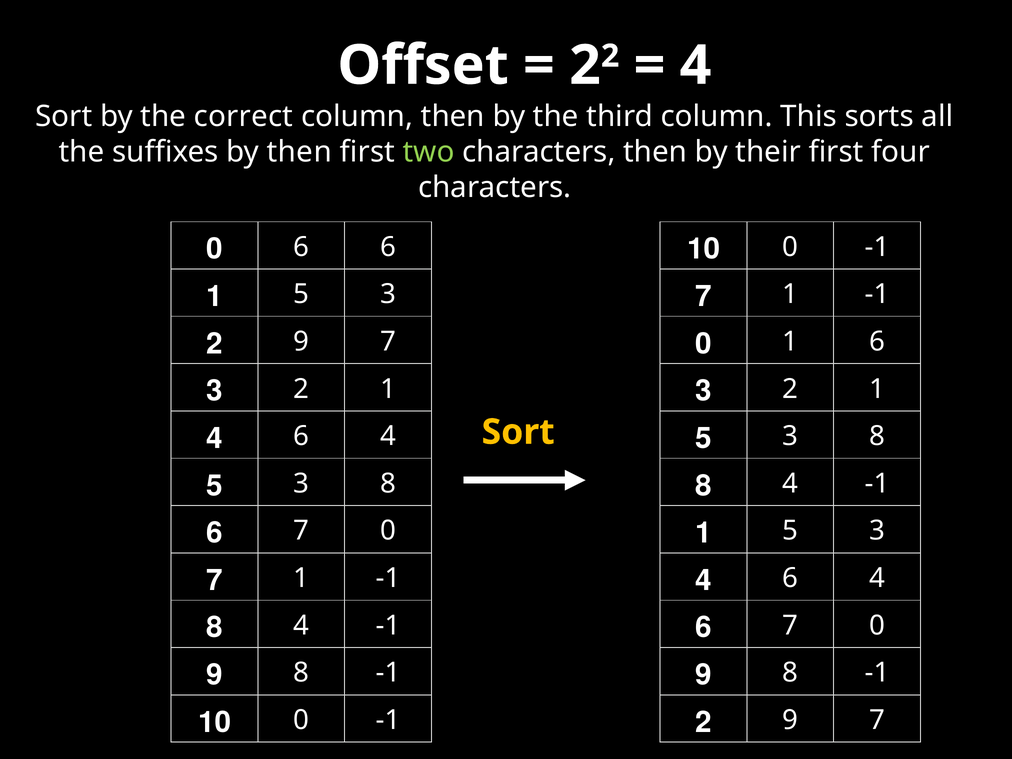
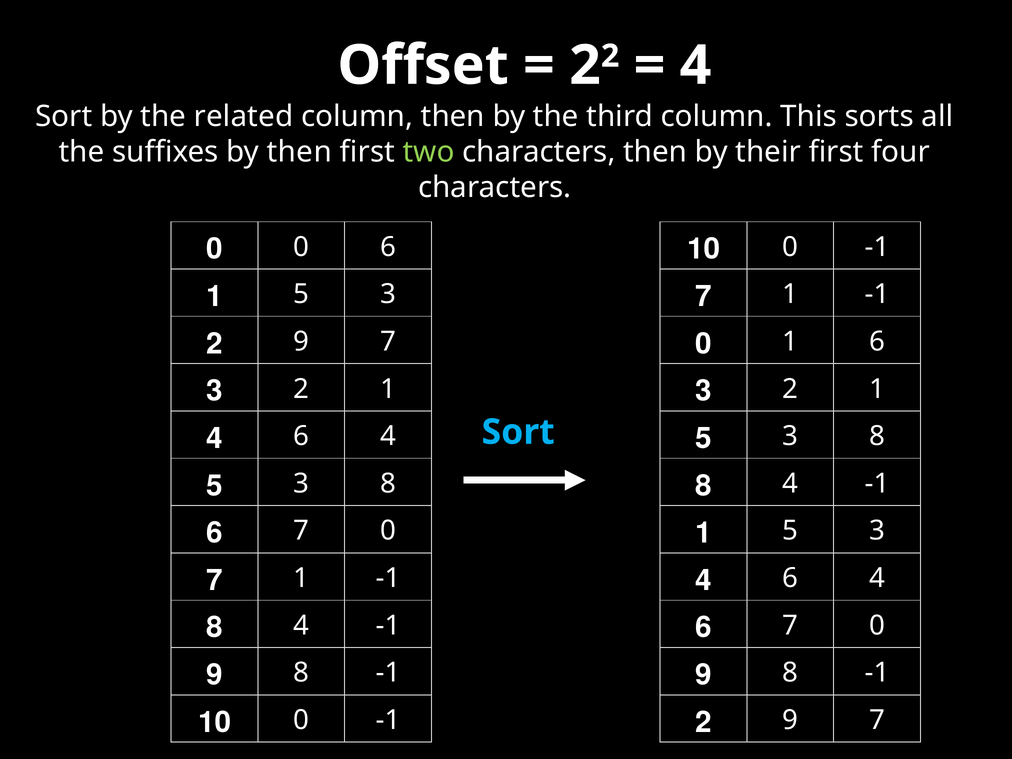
correct: correct -> related
0 6: 6 -> 0
Sort at (518, 432) colour: yellow -> light blue
